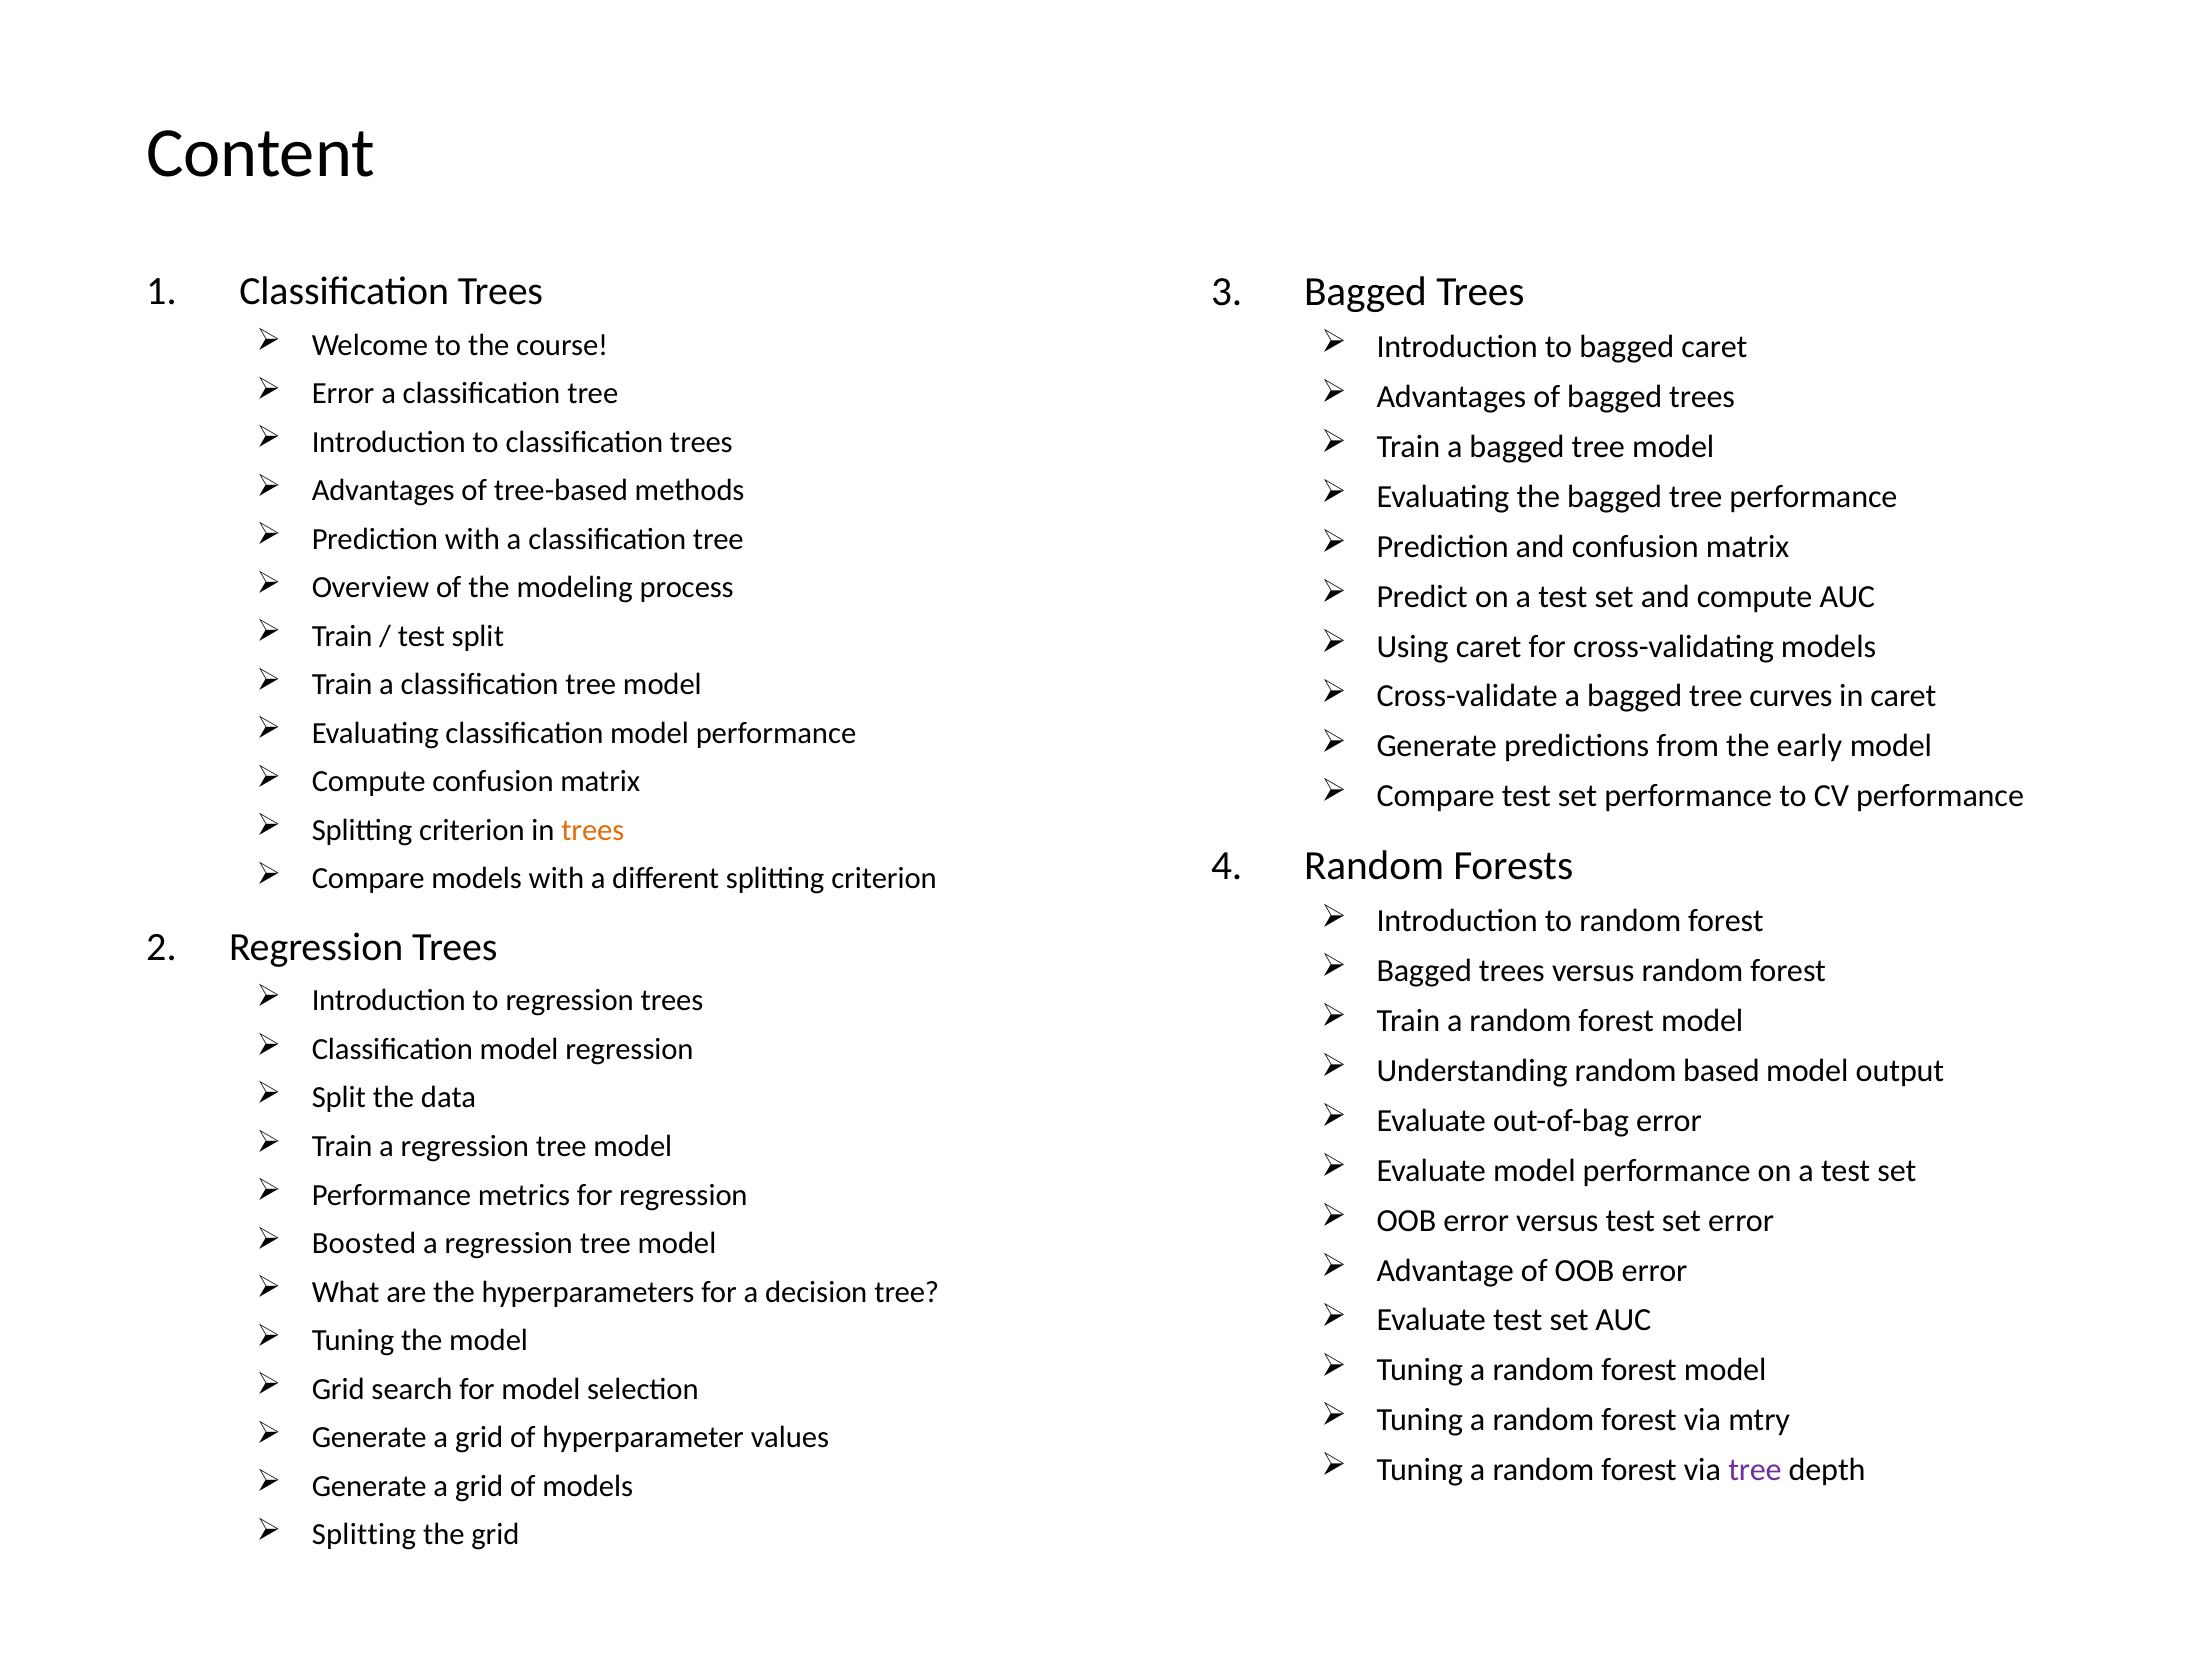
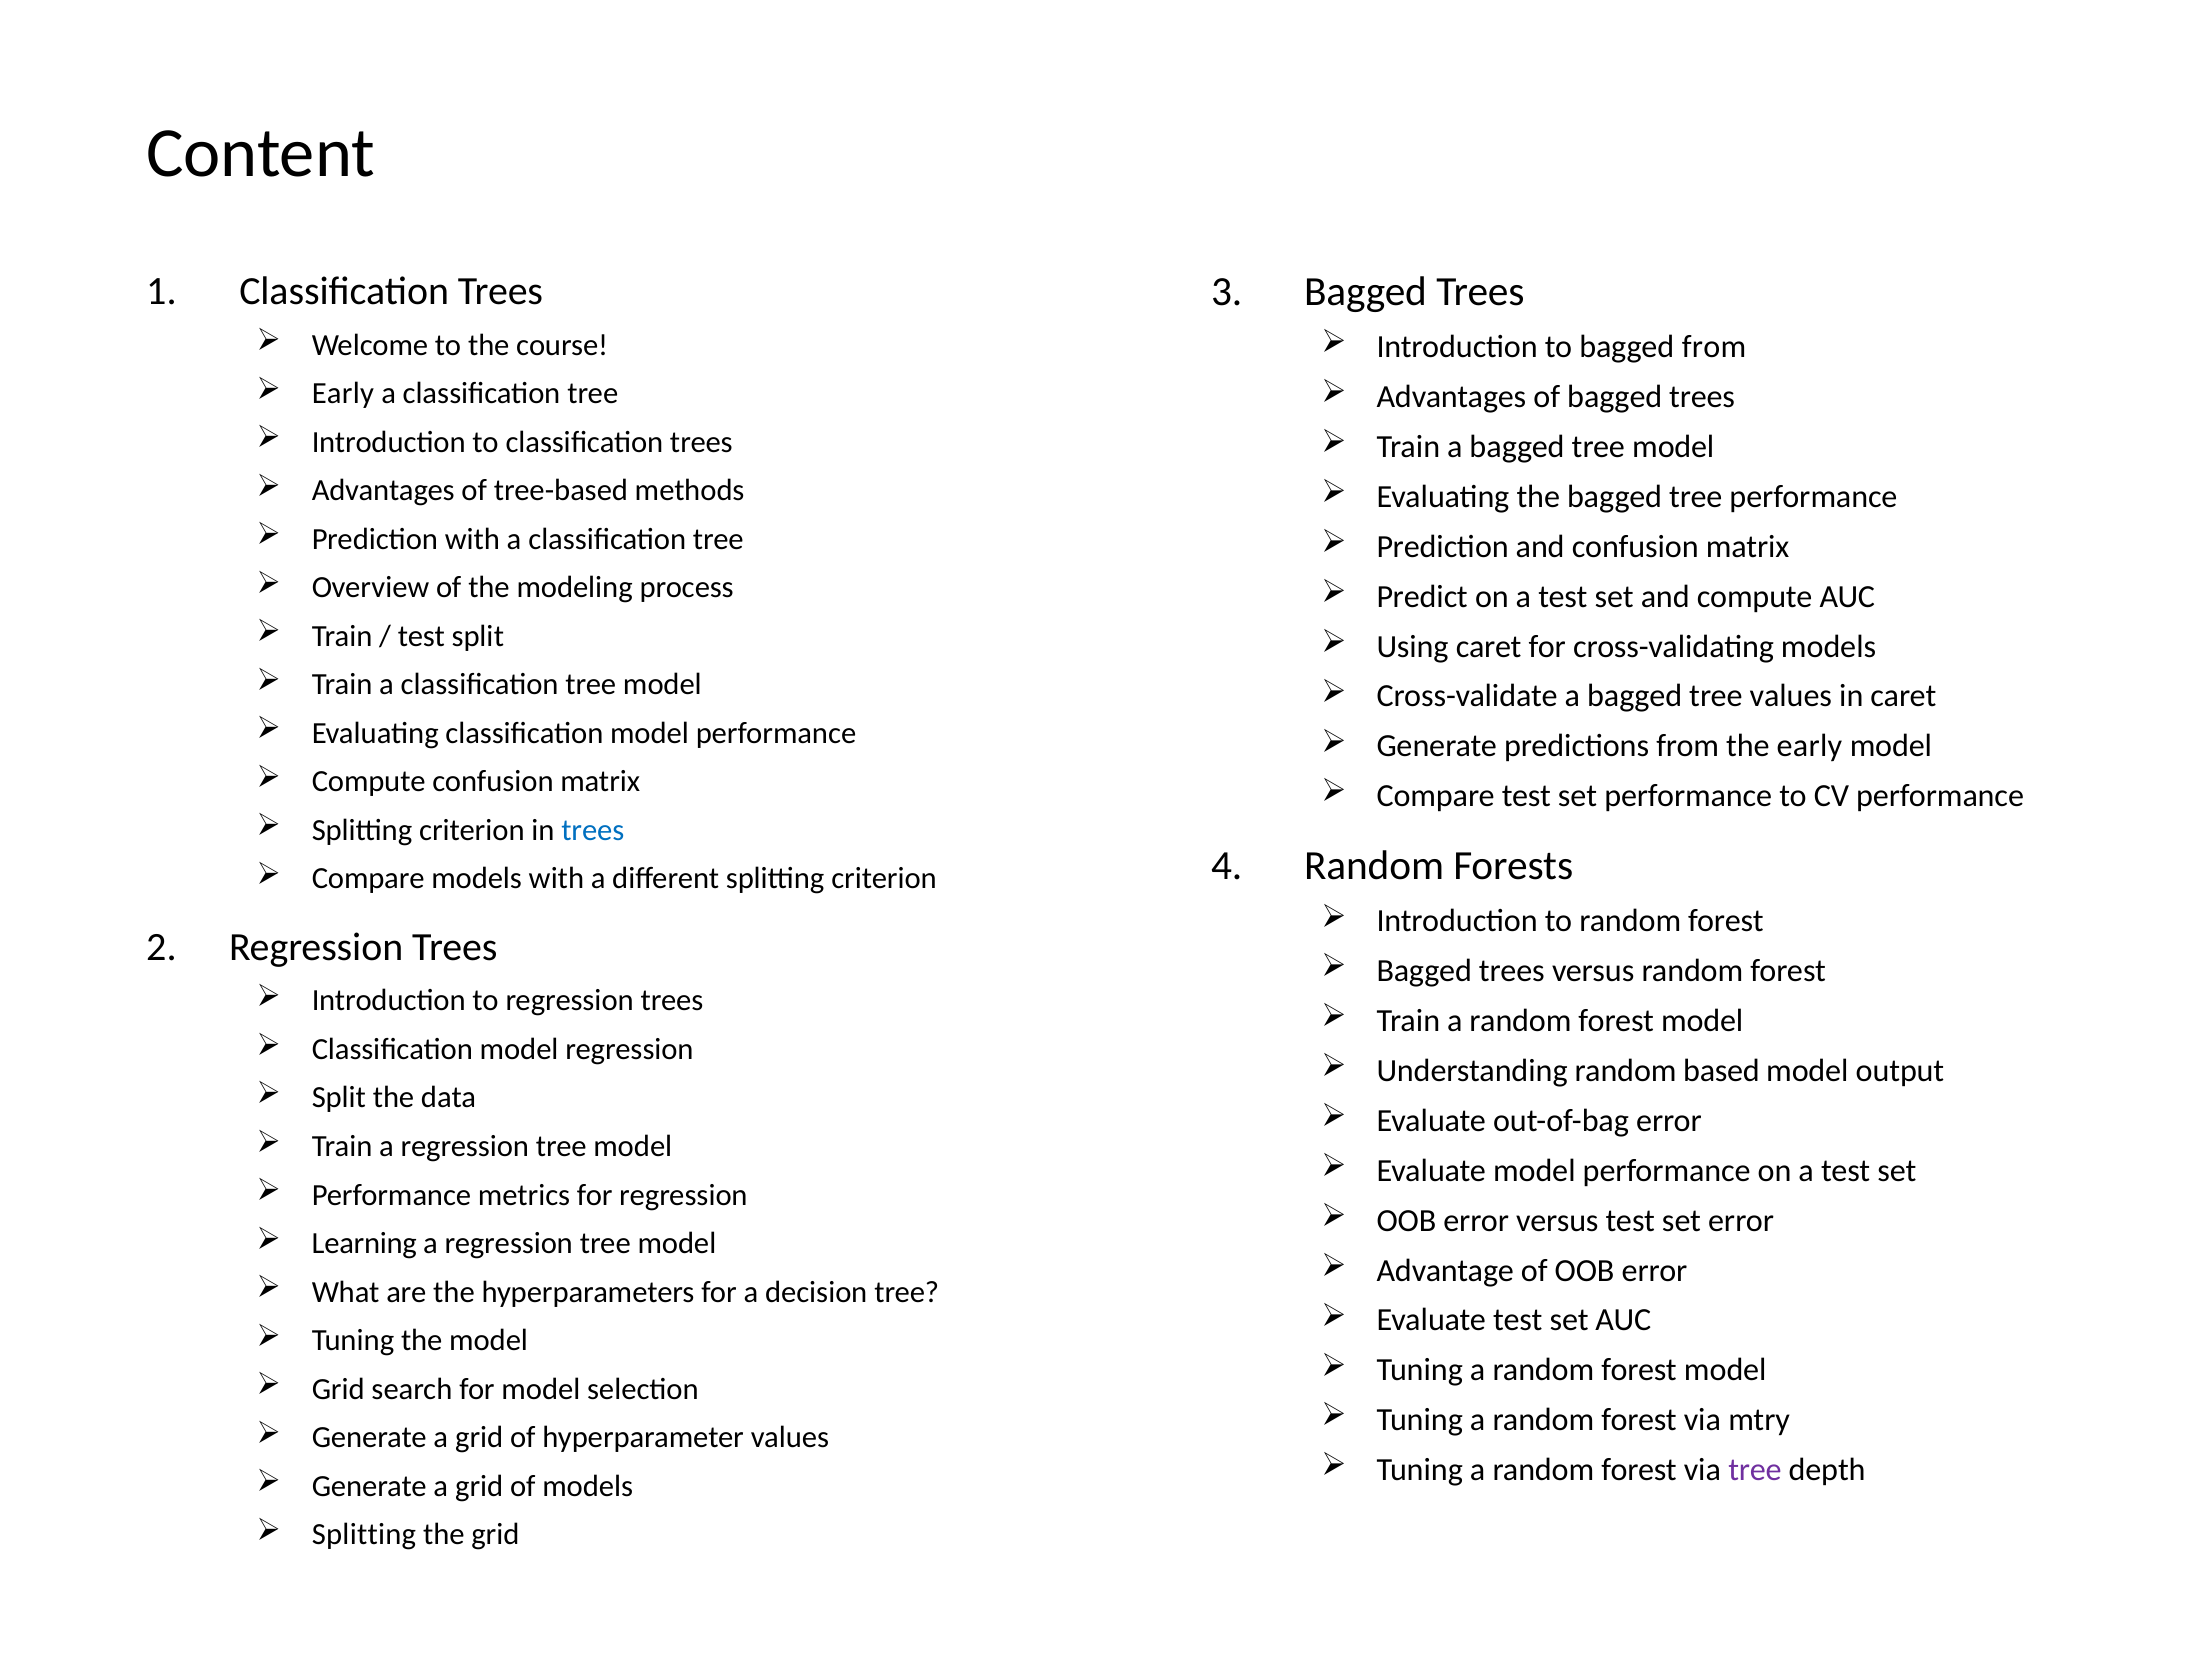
bagged caret: caret -> from
Error at (343, 393): Error -> Early
tree curves: curves -> values
trees at (593, 830) colour: orange -> blue
Boosted: Boosted -> Learning
